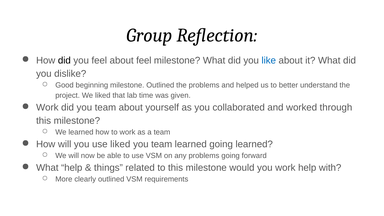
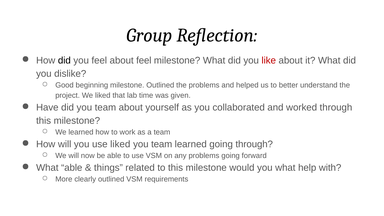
like colour: blue -> red
Work at (47, 107): Work -> Have
going learned: learned -> through
What help: help -> able
you work: work -> what
